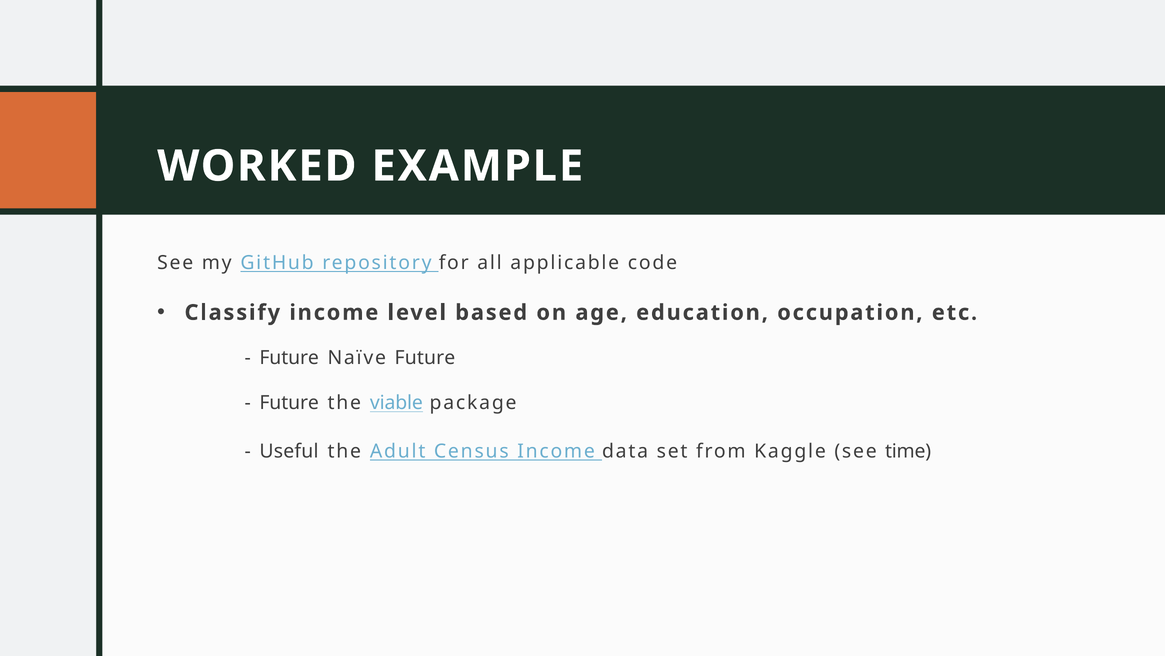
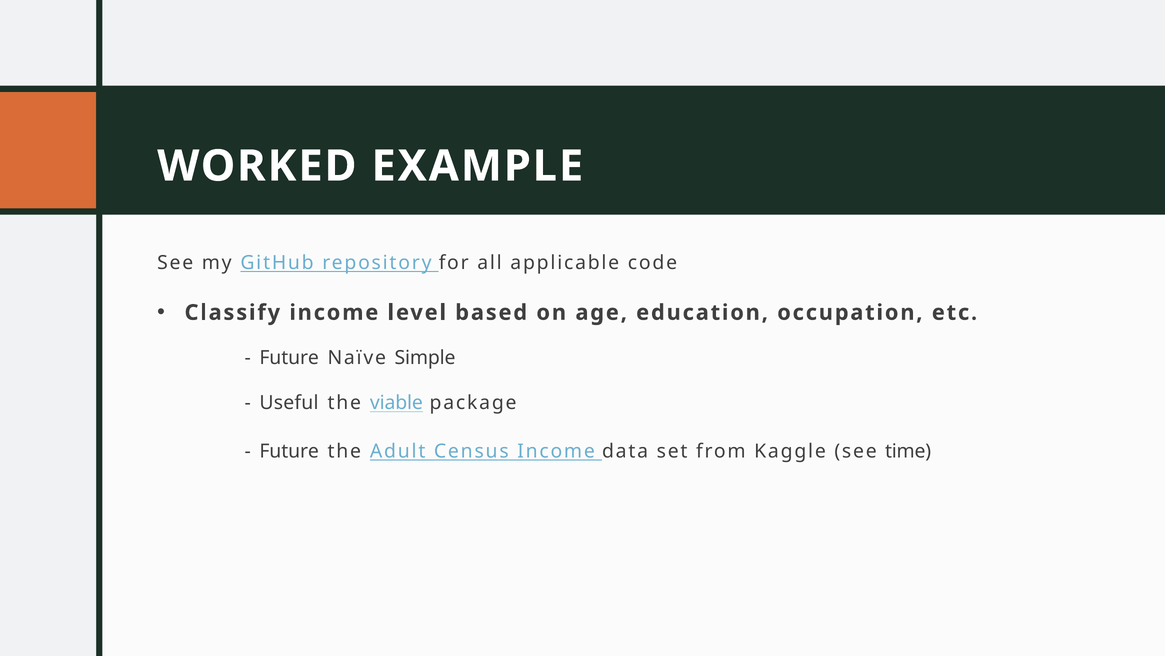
Naïve Future: Future -> Simple
Future at (289, 402): Future -> Useful
Useful at (289, 451): Useful -> Future
